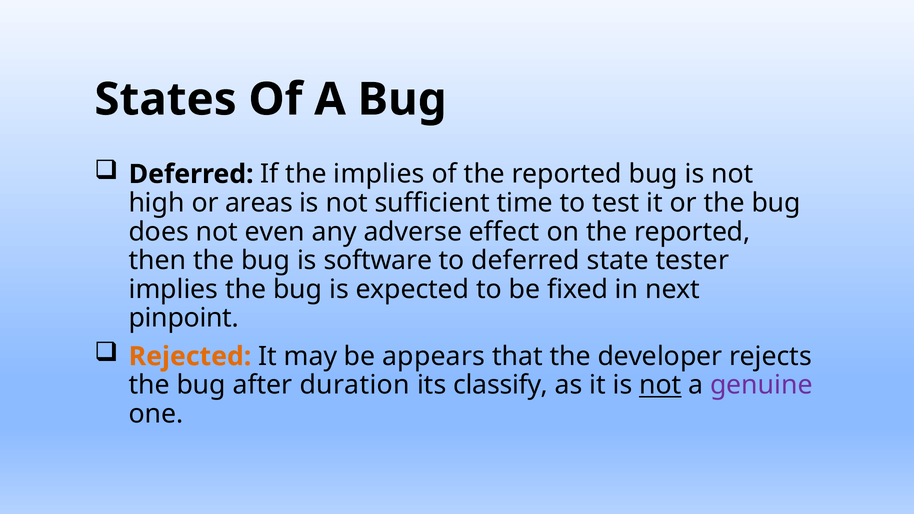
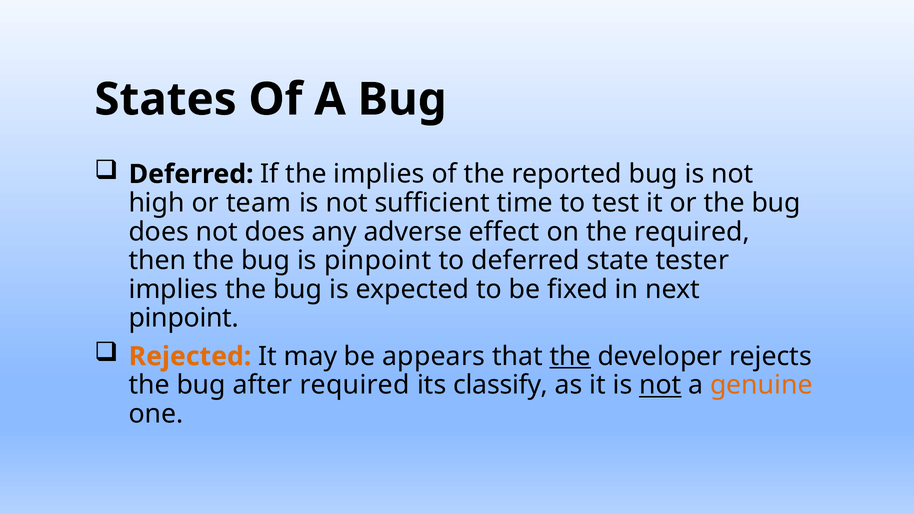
areas: areas -> team
not even: even -> does
on the reported: reported -> required
is software: software -> pinpoint
the at (570, 356) underline: none -> present
after duration: duration -> required
genuine colour: purple -> orange
